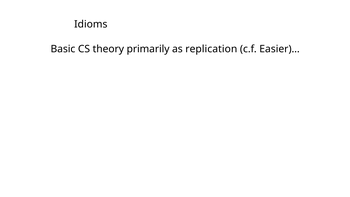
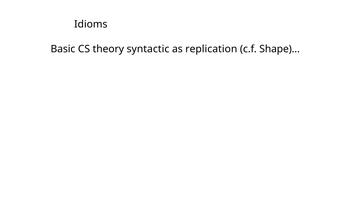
primarily: primarily -> syntactic
Easier)…: Easier)… -> Shape)…
